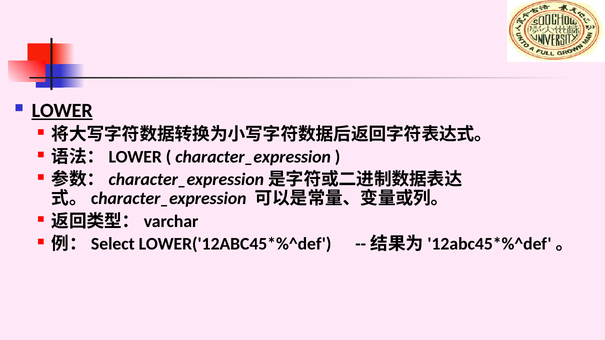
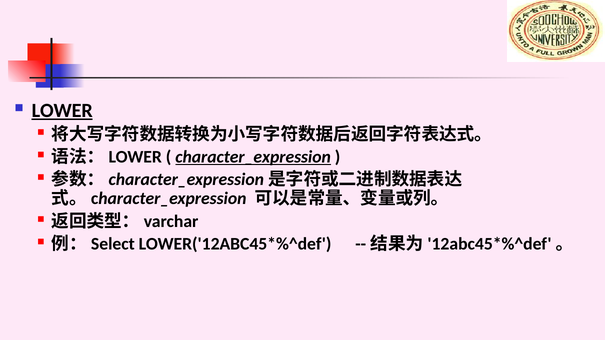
character_expression underline: none -> present
